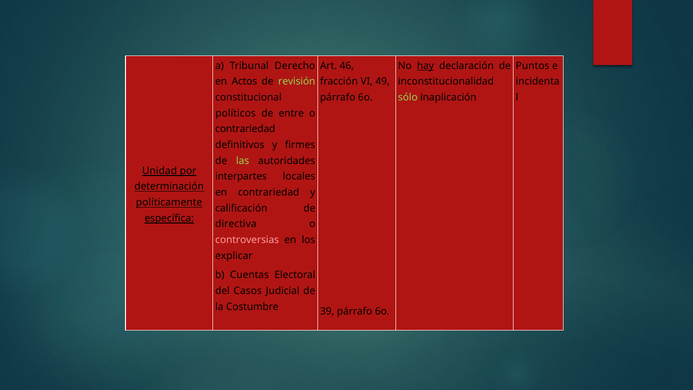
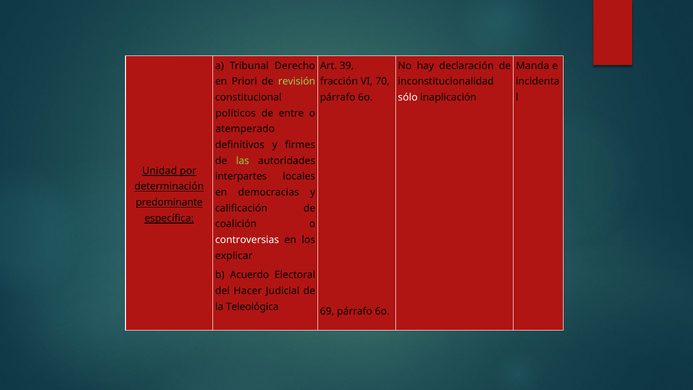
46: 46 -> 39
hay underline: present -> none
Puntos: Puntos -> Manda
Actos: Actos -> Priori
49: 49 -> 70
sólo colour: light green -> white
contrariedad at (245, 129): contrariedad -> atemperado
en contrariedad: contrariedad -> democracias
políticamente: políticamente -> predominante
directiva: directiva -> coalición
controversias colour: pink -> white
Cuentas: Cuentas -> Acuerdo
Casos: Casos -> Hacer
Costumbre: Costumbre -> Teleológica
39: 39 -> 69
